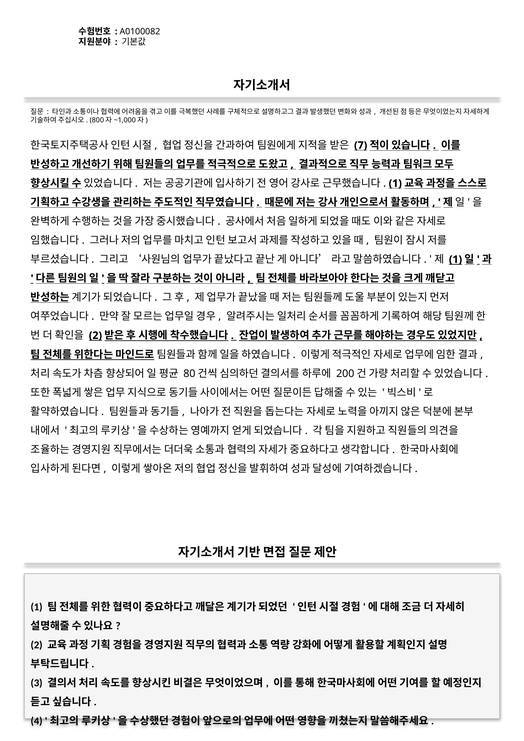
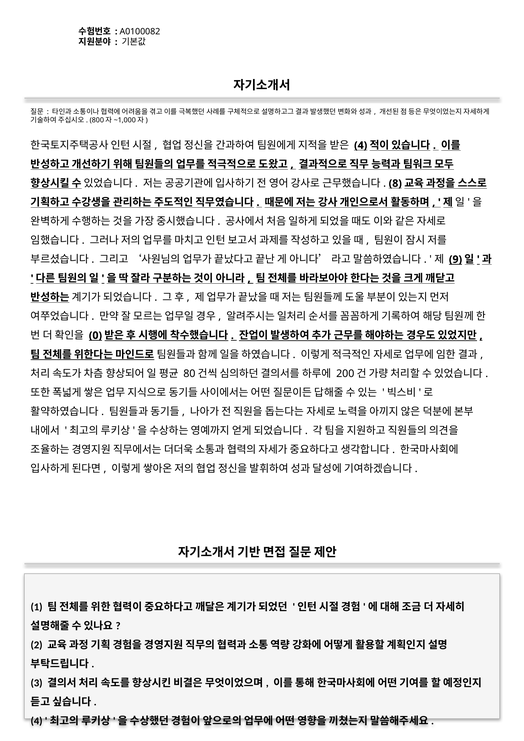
7 at (361, 145): 7 -> 4
1 at (395, 183): 1 -> 8
1 at (456, 259): 1 -> 9
2 at (95, 336): 2 -> 0
